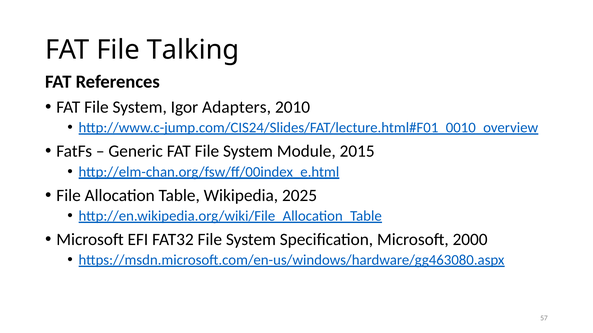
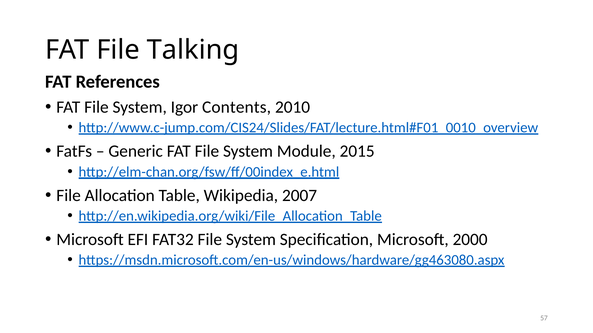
Adapters: Adapters -> Contents
2025: 2025 -> 2007
